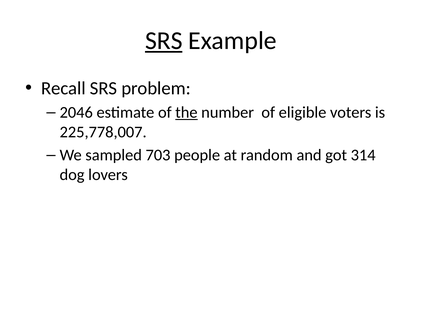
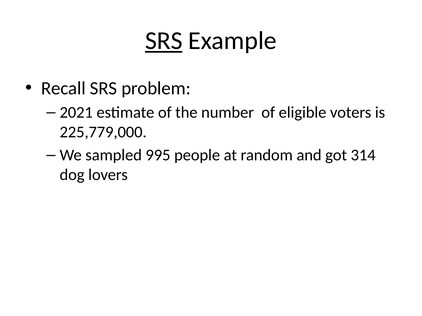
2046: 2046 -> 2021
the underline: present -> none
225,778,007: 225,778,007 -> 225,779,000
703: 703 -> 995
